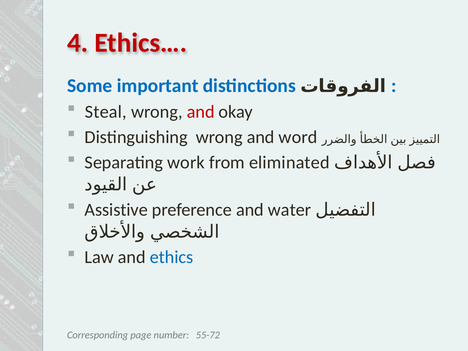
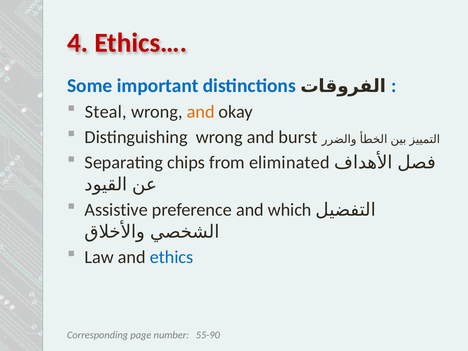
and at (201, 112) colour: red -> orange
word: word -> burst
work: work -> chips
water: water -> which
55-72: 55-72 -> 55-90
